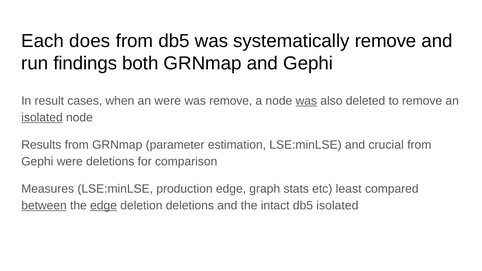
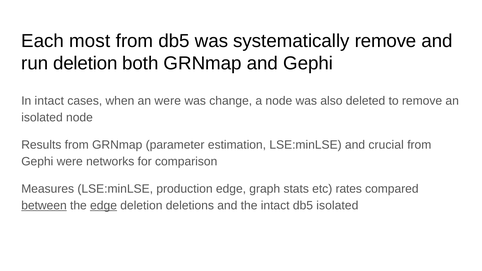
does: does -> most
run findings: findings -> deletion
In result: result -> intact
was remove: remove -> change
was at (306, 101) underline: present -> none
isolated at (42, 118) underline: present -> none
were deletions: deletions -> networks
least: least -> rates
